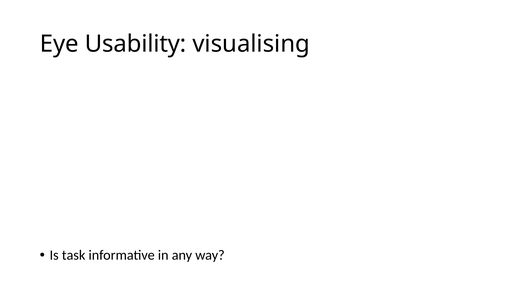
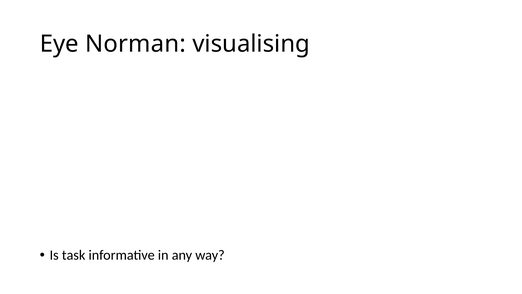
Usability: Usability -> Norman
